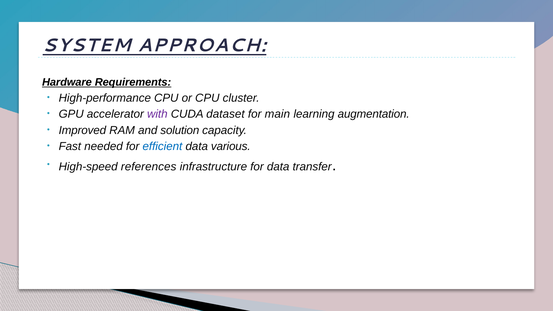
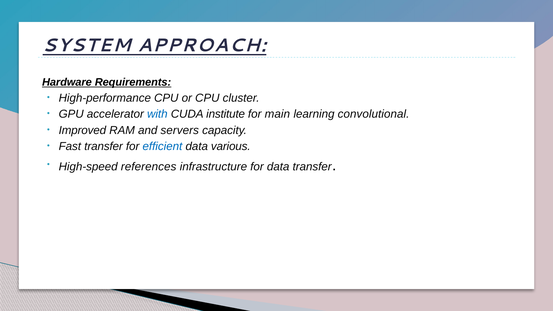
with colour: purple -> blue
dataset: dataset -> institute
augmentation: augmentation -> convolutional
solution: solution -> servers
Fast needed: needed -> transfer
